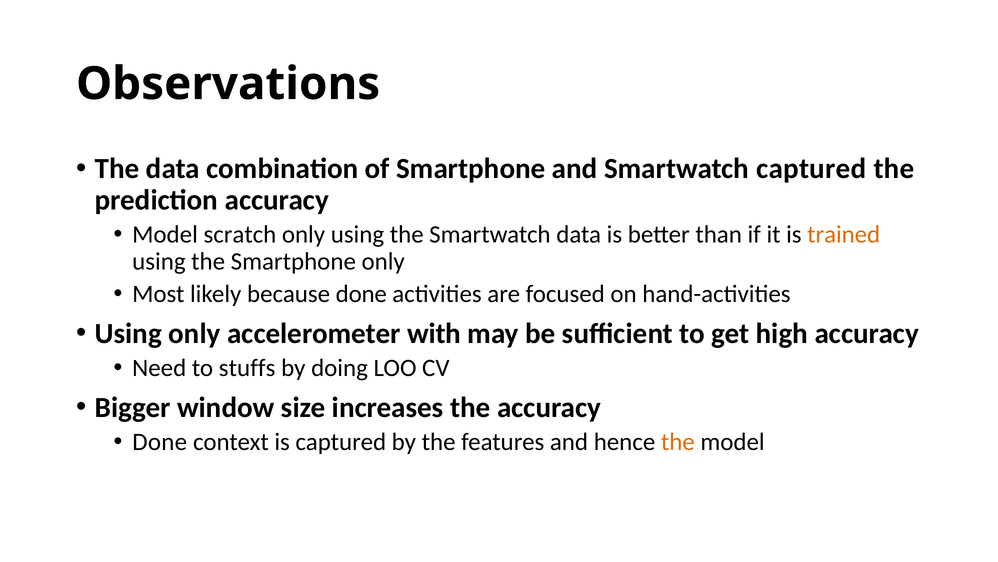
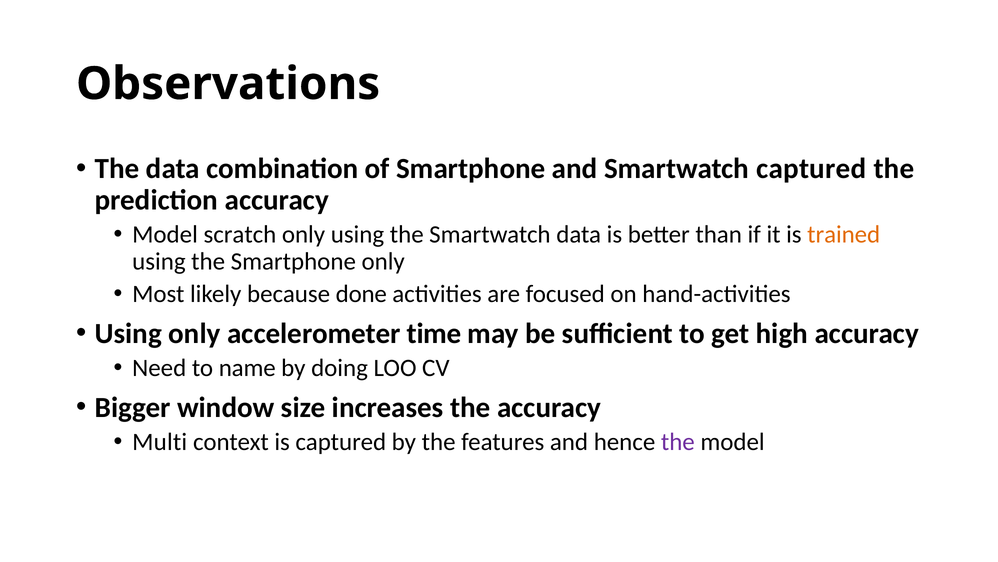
with: with -> time
stuffs: stuffs -> name
Done at (160, 441): Done -> Multi
the at (678, 441) colour: orange -> purple
